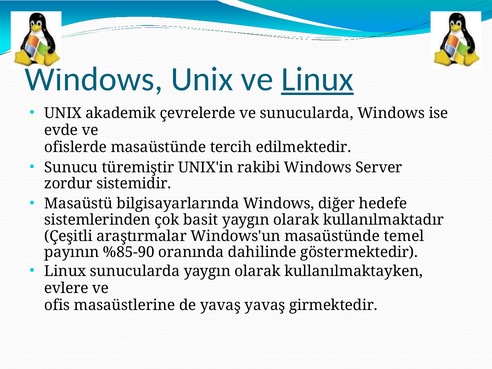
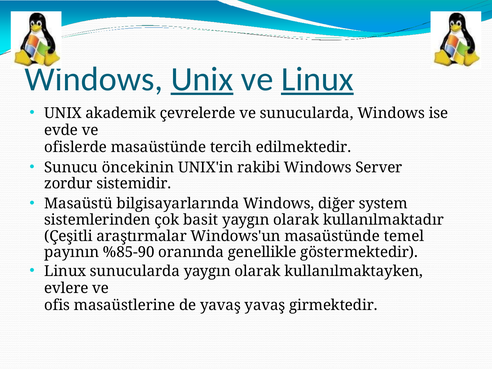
Unix at (202, 79) underline: none -> present
türemiştir: türemiştir -> öncekinin
hedefe: hedefe -> system
dahilinde: dahilinde -> genellikle
